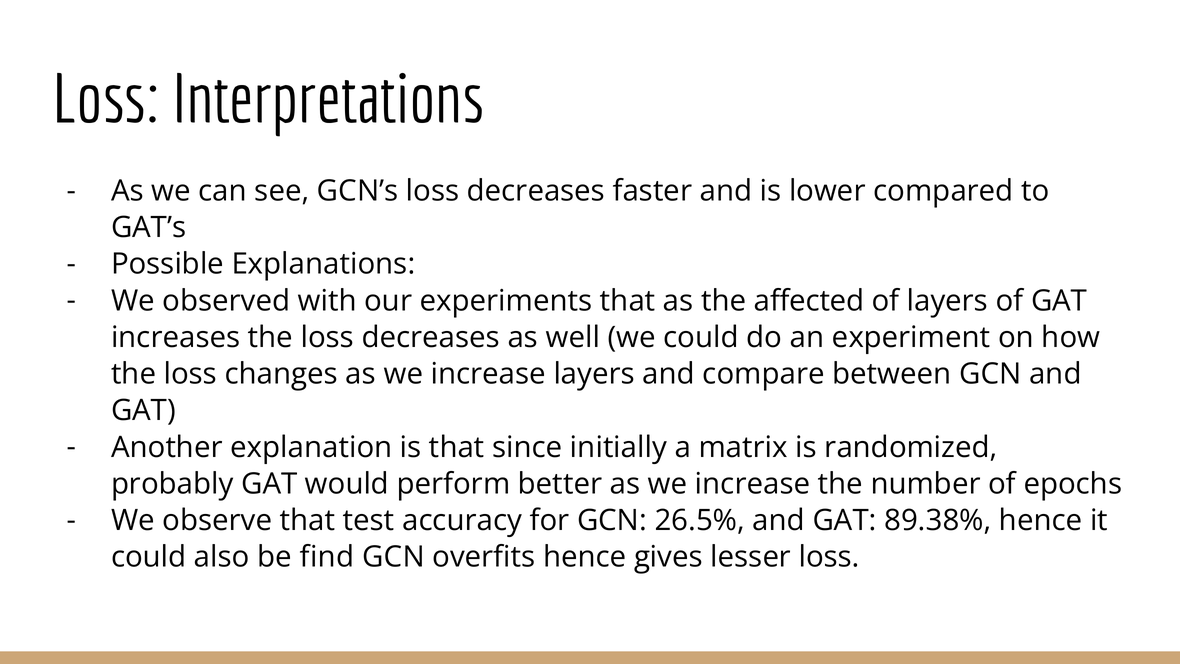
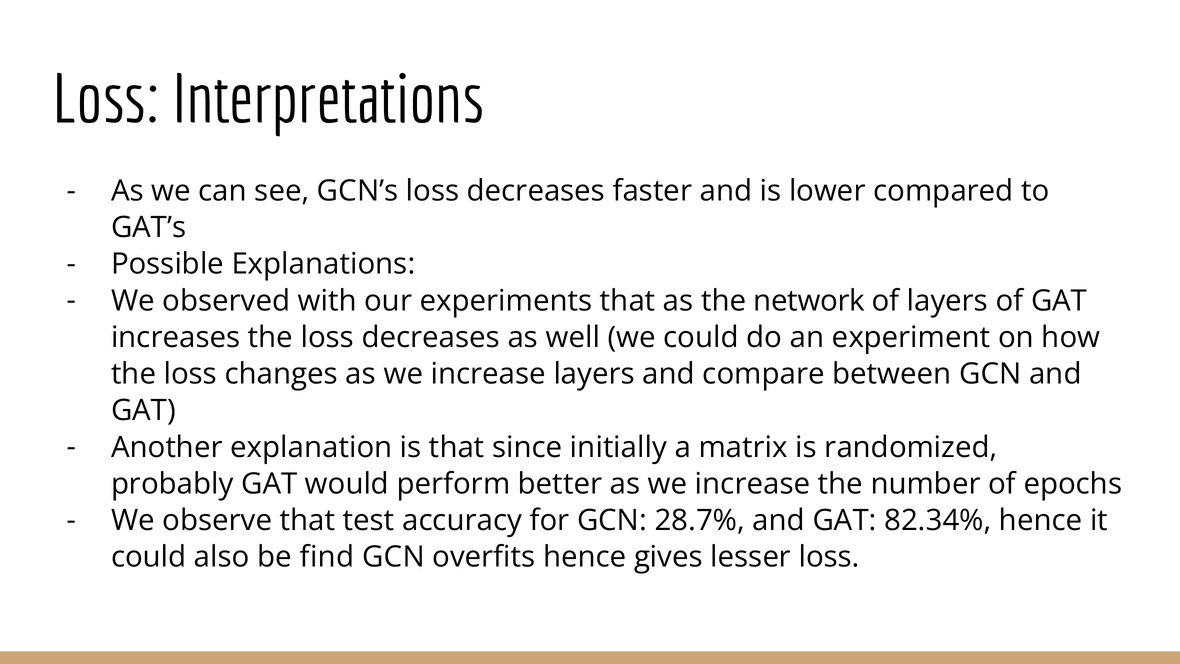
affected: affected -> network
26.5%: 26.5% -> 28.7%
89.38%: 89.38% -> 82.34%
